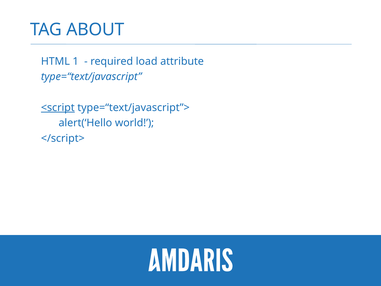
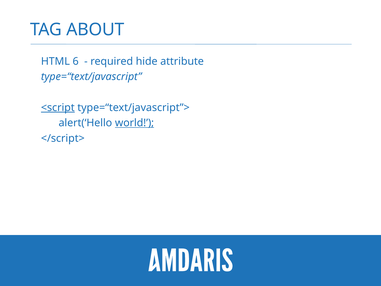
1: 1 -> 6
load: load -> hide
world underline: none -> present
